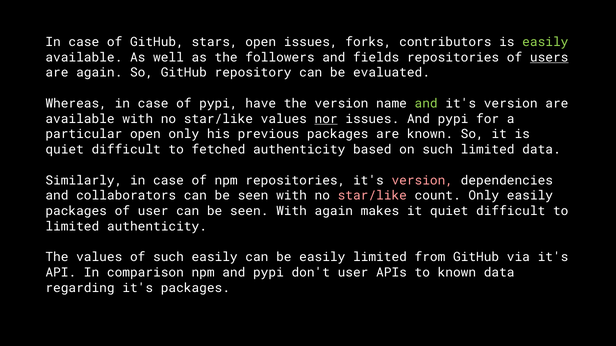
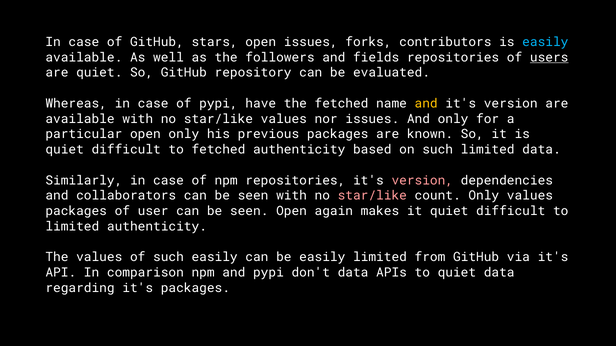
easily at (545, 42) colour: light green -> light blue
are again: again -> quiet
the version: version -> fetched
and at (426, 104) colour: light green -> yellow
nor underline: present -> none
issues And pypi: pypi -> only
Only easily: easily -> values
With at (292, 211): With -> Open
don't user: user -> data
to known: known -> quiet
